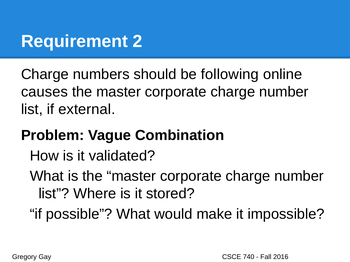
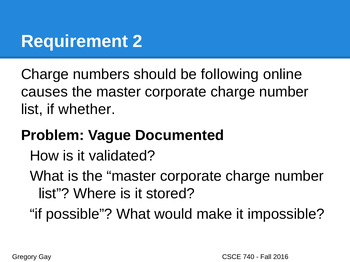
external: external -> whether
Combination: Combination -> Documented
